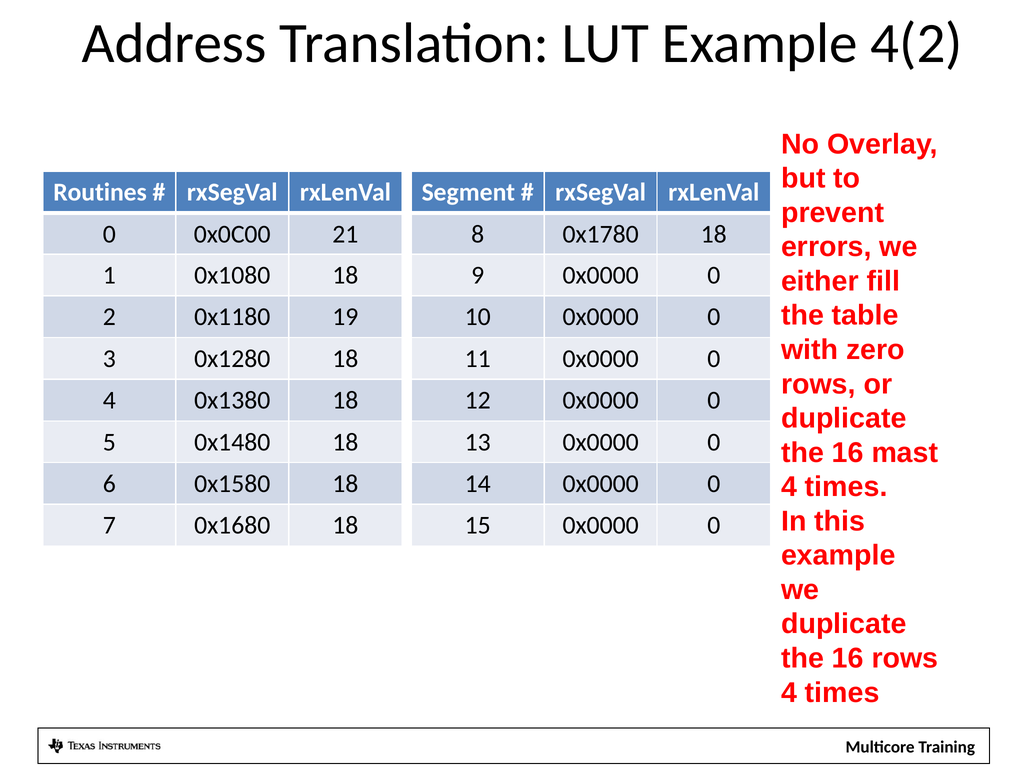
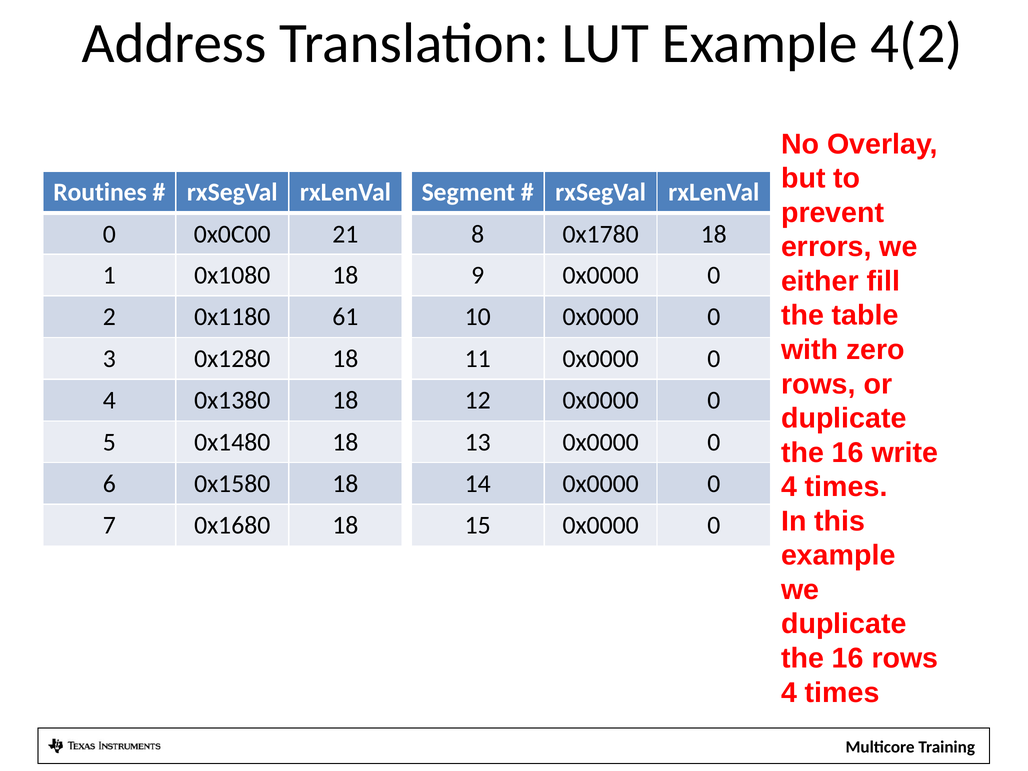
19: 19 -> 61
mast: mast -> write
